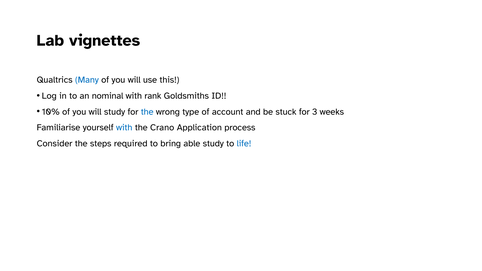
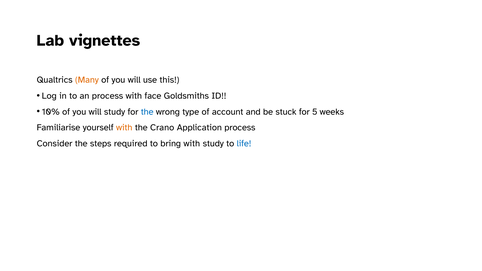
Many colour: blue -> orange
an nominal: nominal -> process
rank: rank -> face
3: 3 -> 5
with at (124, 128) colour: blue -> orange
bring able: able -> with
